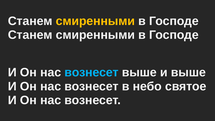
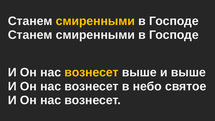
вознесет at (92, 72) colour: light blue -> yellow
